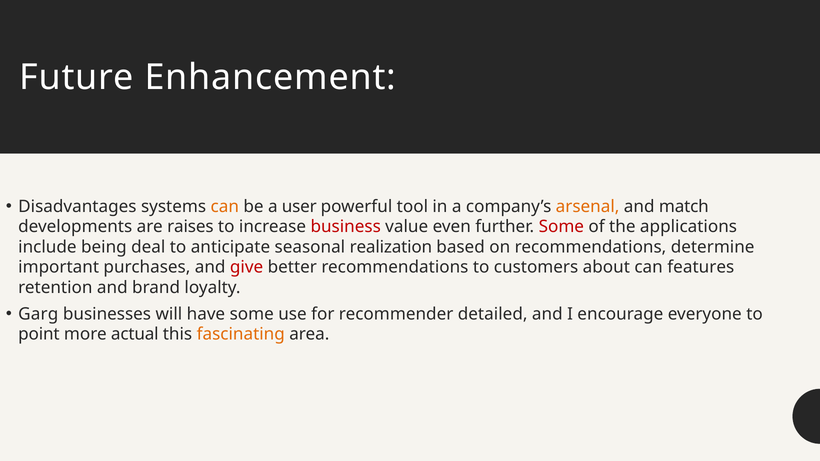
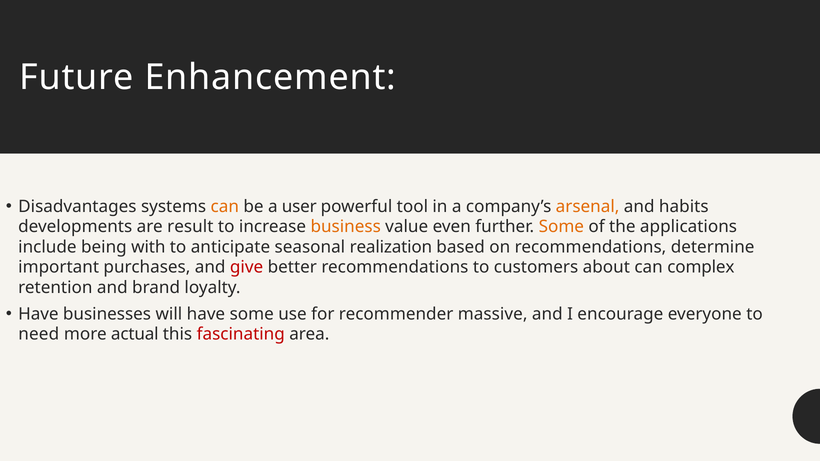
match: match -> habits
raises: raises -> result
business colour: red -> orange
Some at (561, 227) colour: red -> orange
deal: deal -> with
features: features -> complex
Garg at (38, 314): Garg -> Have
detailed: detailed -> massive
point: point -> need
fascinating colour: orange -> red
